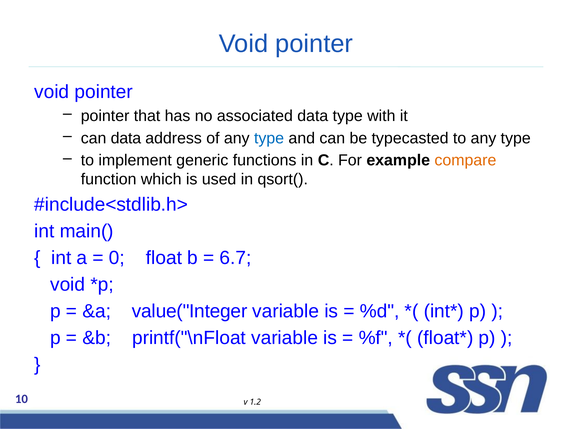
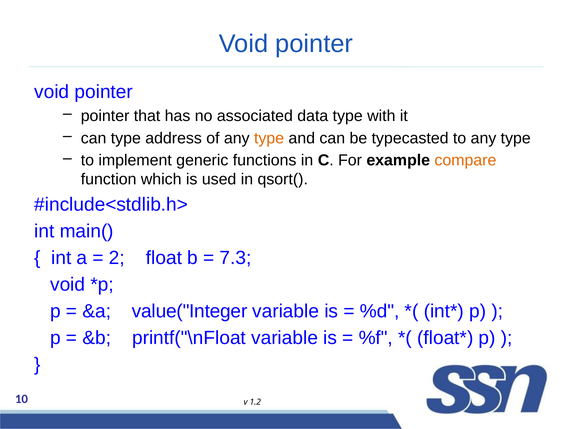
can data: data -> type
type at (269, 138) colour: blue -> orange
0: 0 -> 2
6.7: 6.7 -> 7.3
